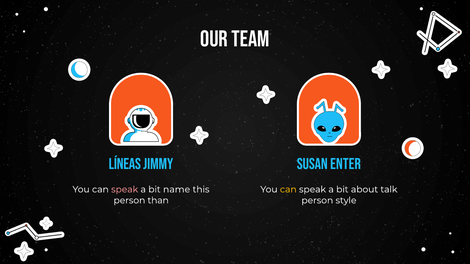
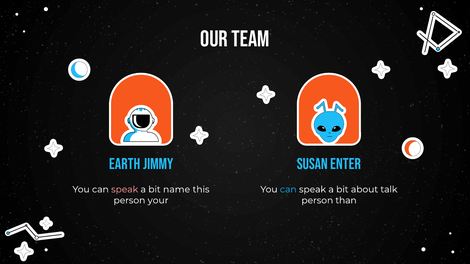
Líneas: Líneas -> Earth
can at (288, 190) colour: yellow -> light blue
than: than -> your
style: style -> than
